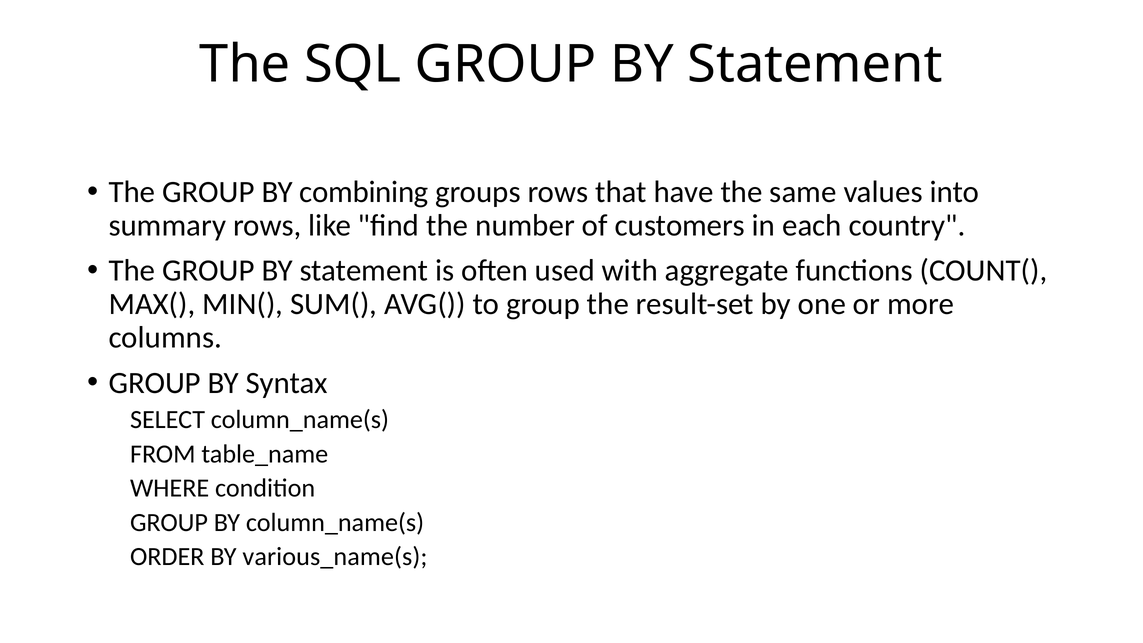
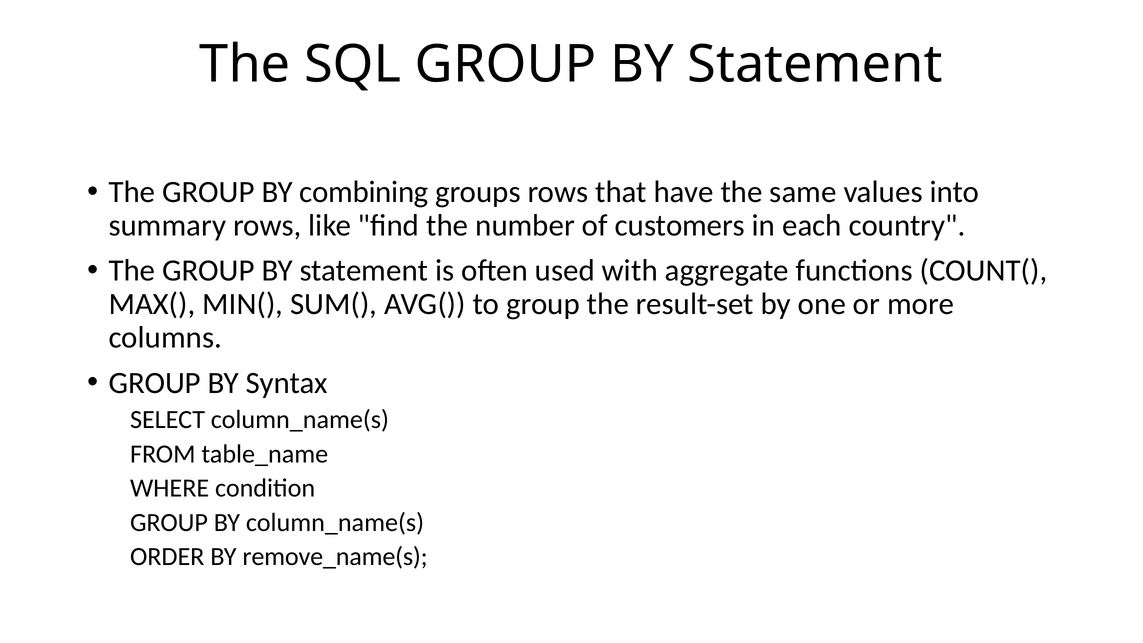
various_name(s: various_name(s -> remove_name(s
